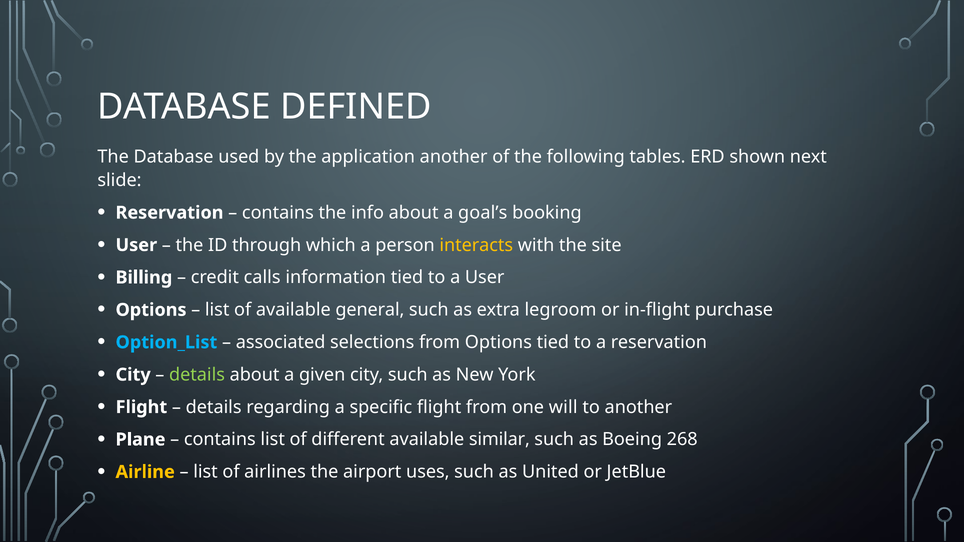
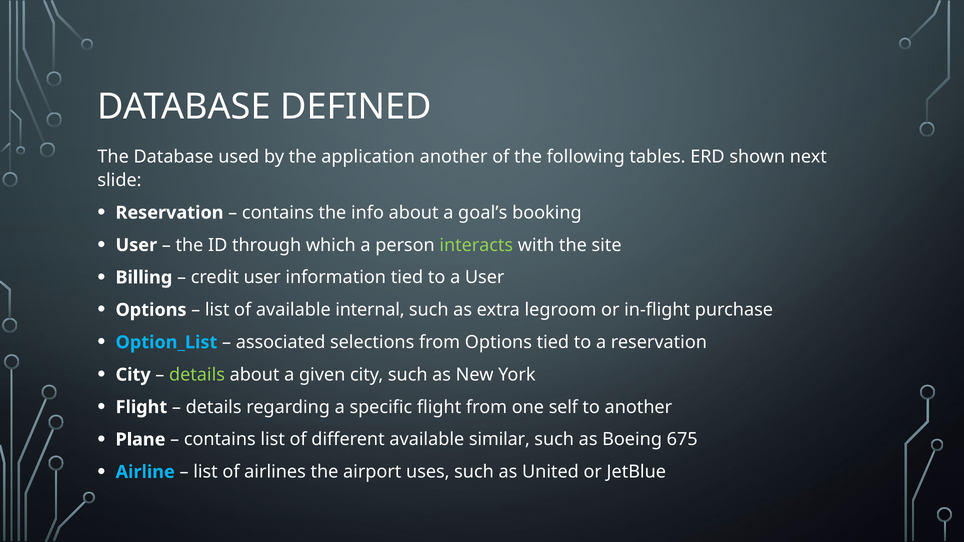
interacts colour: yellow -> light green
credit calls: calls -> user
general: general -> internal
will: will -> self
268: 268 -> 675
Airline colour: yellow -> light blue
